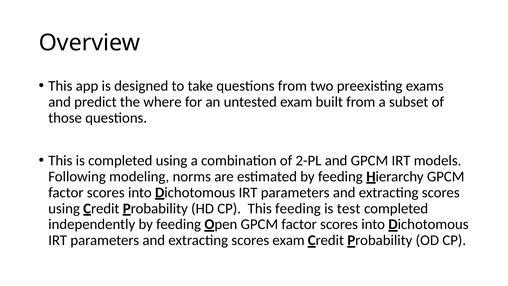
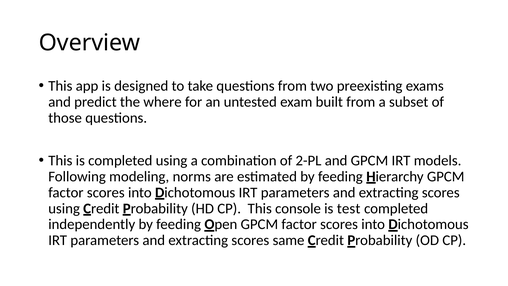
This feeding: feeding -> console
scores exam: exam -> same
